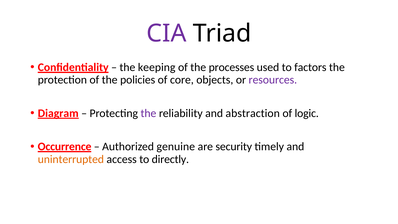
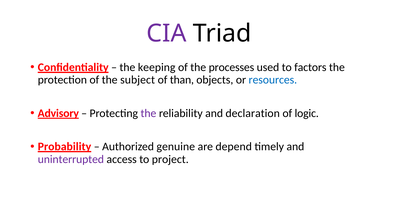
policies: policies -> subject
core: core -> than
resources colour: purple -> blue
Diagram: Diagram -> Advisory
abstraction: abstraction -> declaration
Occurrence: Occurrence -> Probability
security: security -> depend
uninterrupted colour: orange -> purple
directly: directly -> project
